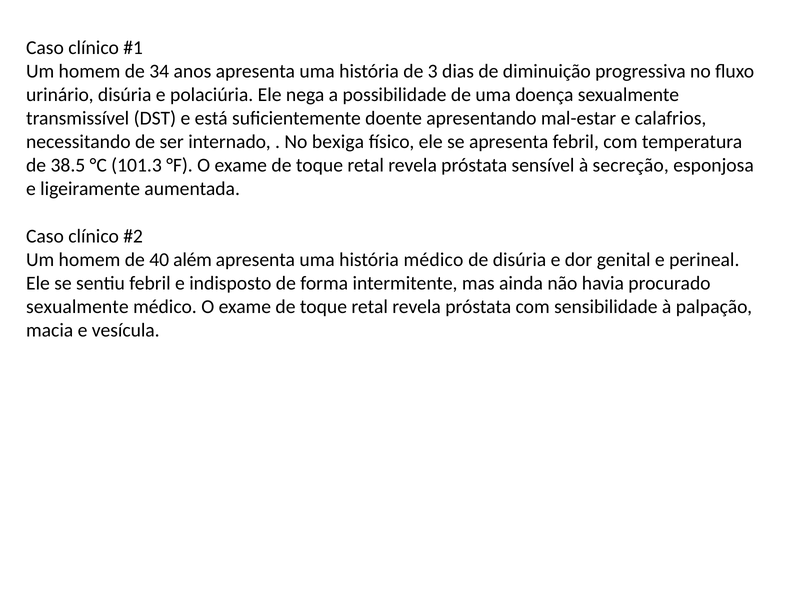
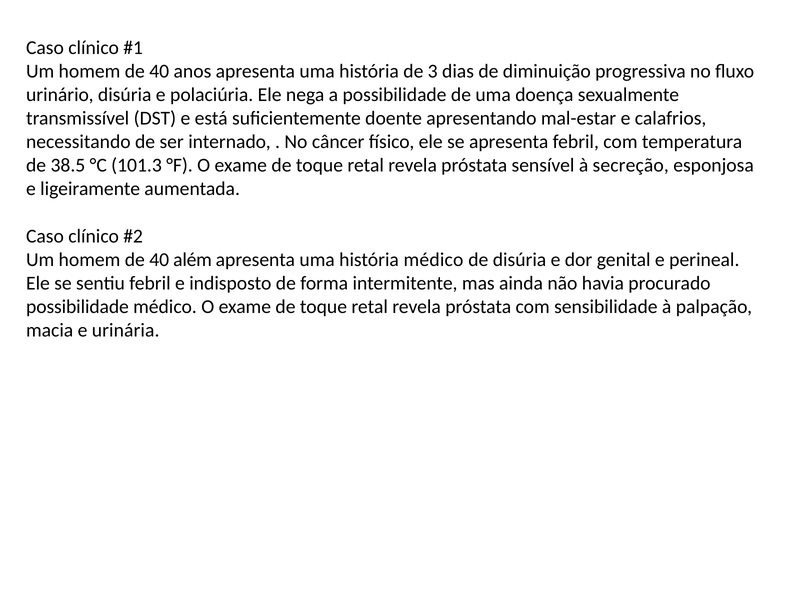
34 at (159, 71): 34 -> 40
bexiga: bexiga -> câncer
sexualmente at (77, 307): sexualmente -> possibilidade
vesícula: vesícula -> urinária
